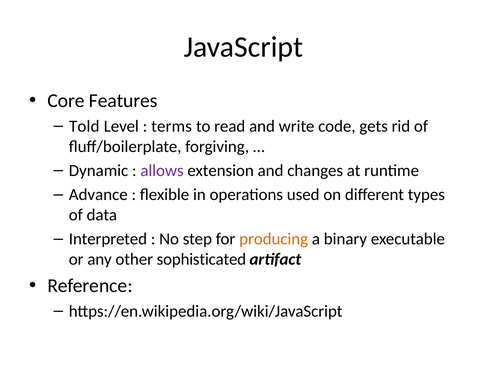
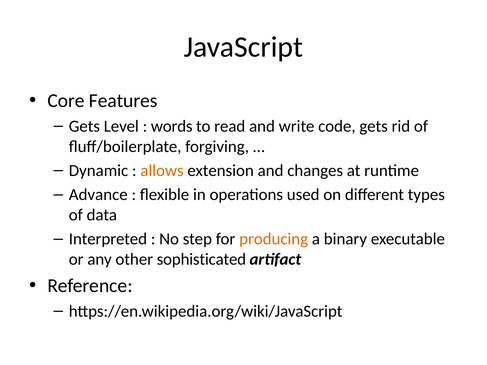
Told at (84, 126): Told -> Gets
terms: terms -> words
allows colour: purple -> orange
